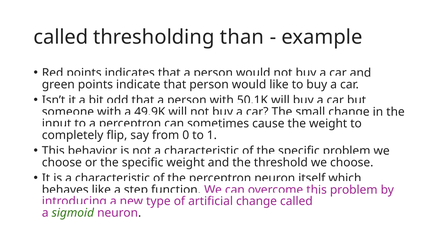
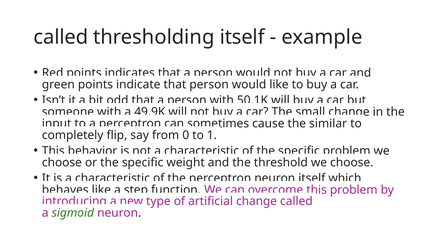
thresholding than: than -> itself
the weight: weight -> similar
